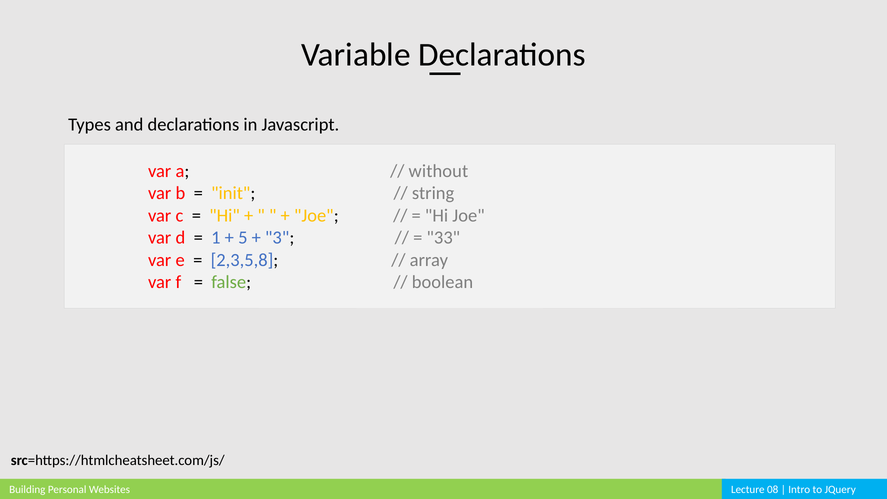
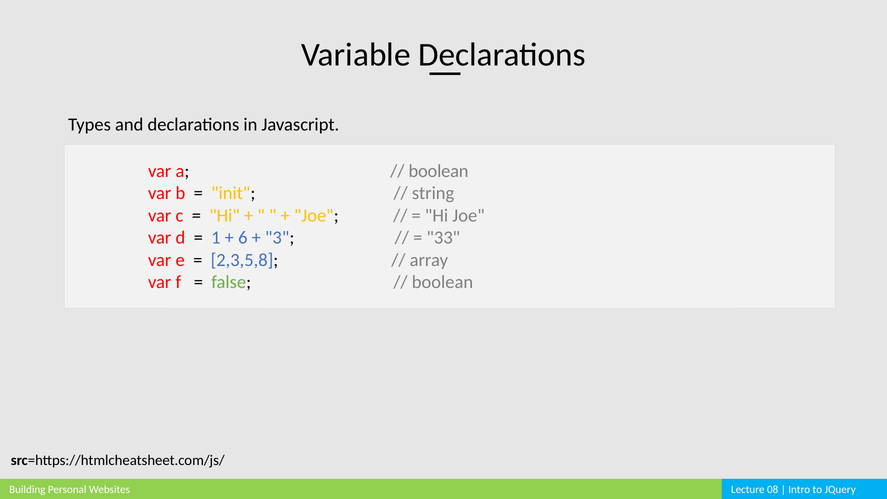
without at (438, 171): without -> boolean
5: 5 -> 6
